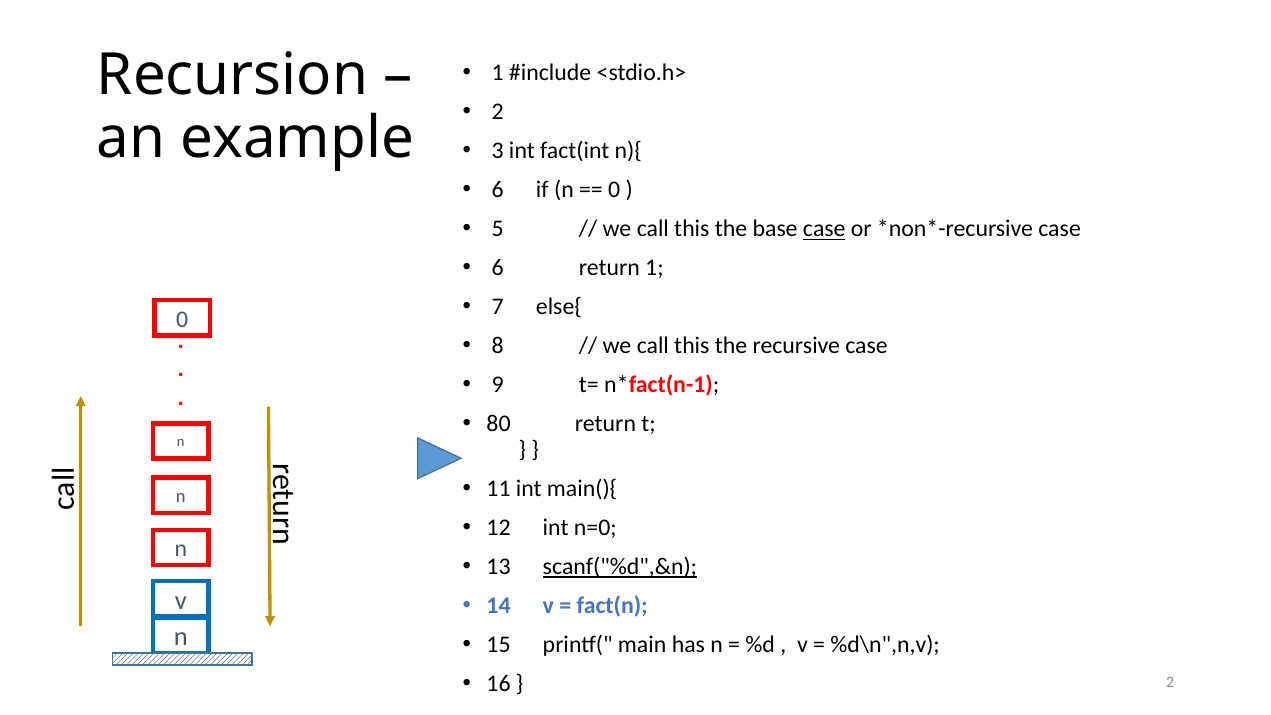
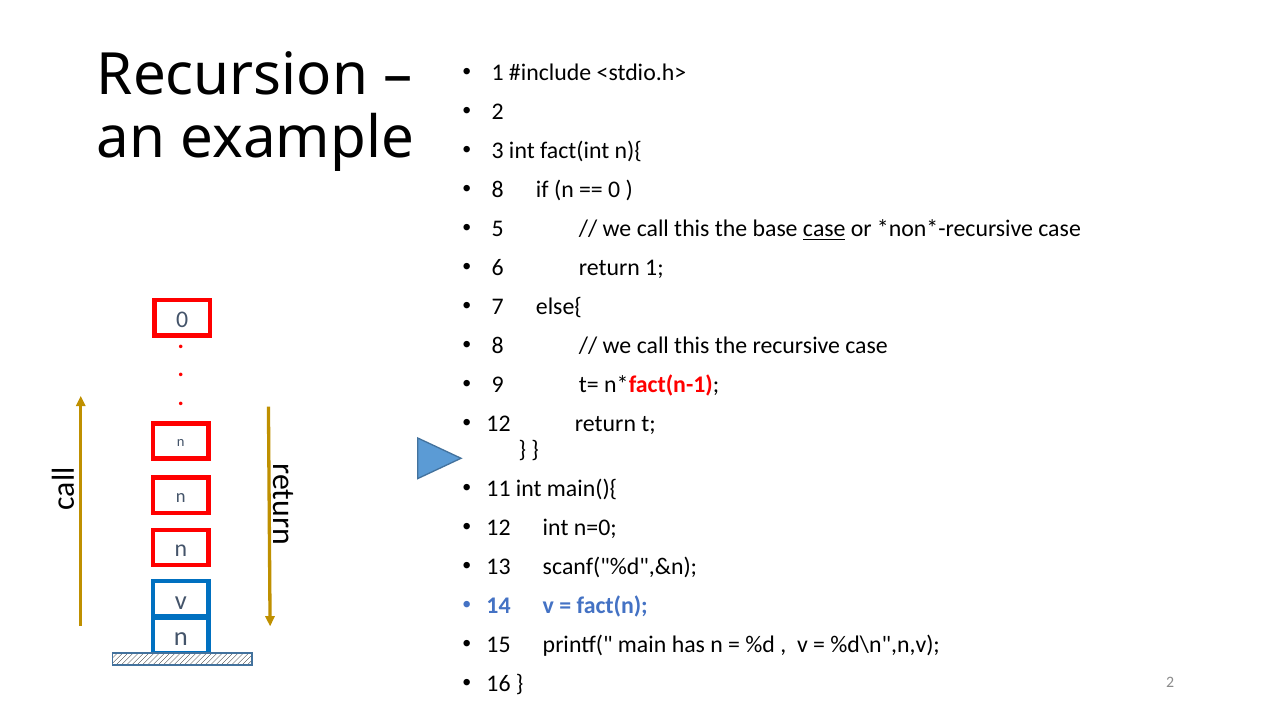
6 at (498, 190): 6 -> 8
80 at (499, 424): 80 -> 12
scanf("%d",&n underline: present -> none
